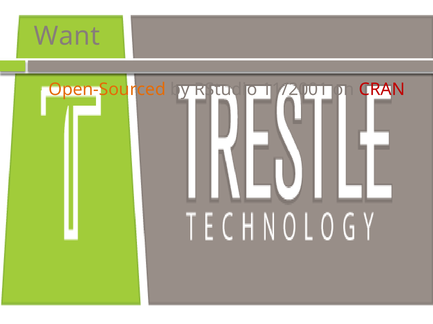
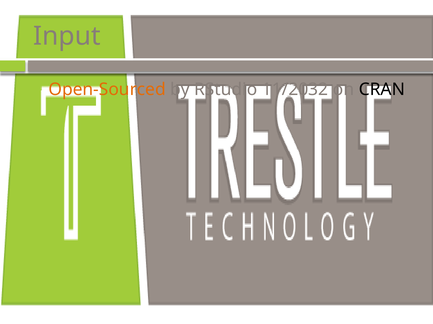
Want: Want -> Input
11/2001: 11/2001 -> 11/2032
CRAN colour: red -> black
